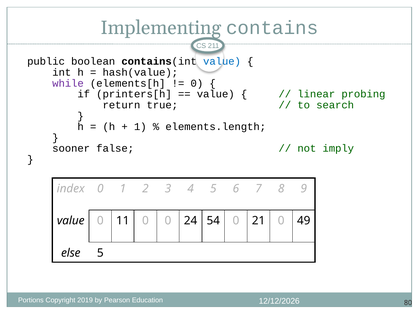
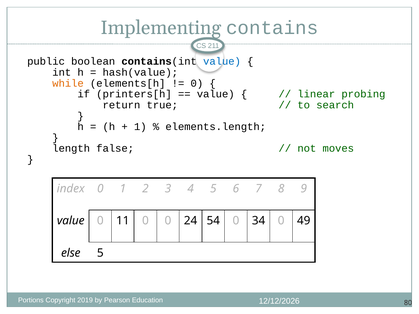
while colour: purple -> orange
sooner: sooner -> length
imply: imply -> moves
21: 21 -> 34
